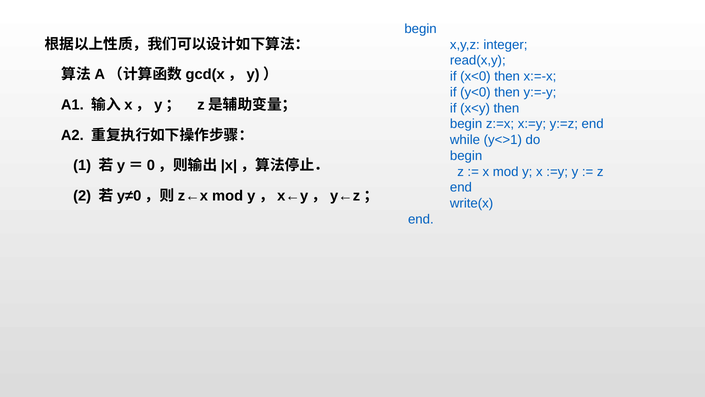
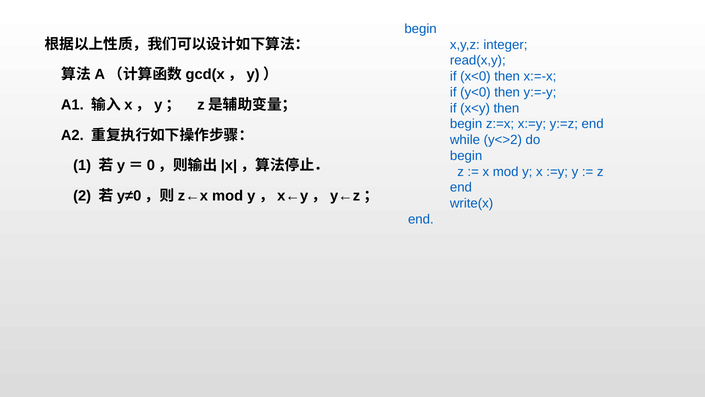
y<>1: y<>1 -> y<>2
